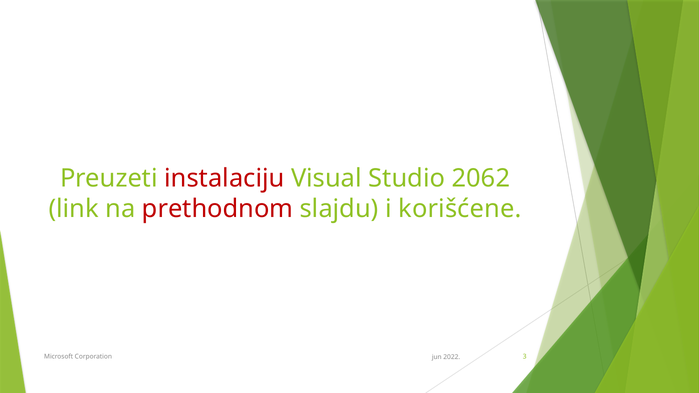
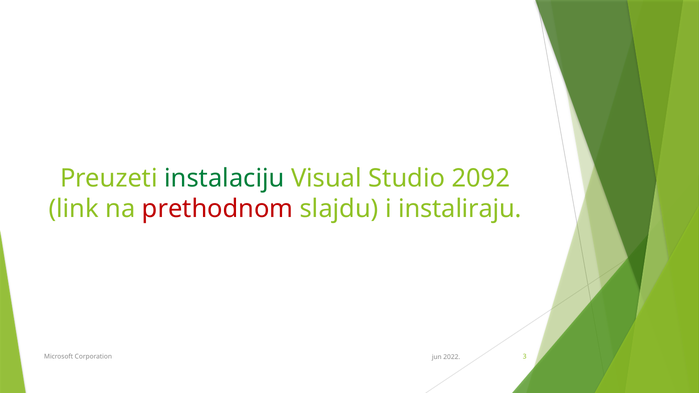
instalaciju colour: red -> green
2062: 2062 -> 2092
korišćene: korišćene -> instaliraju
